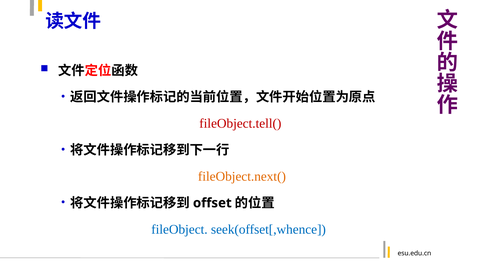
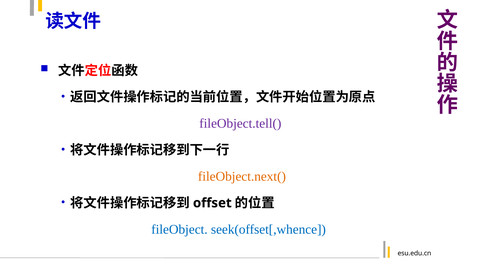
fileObject.tell( colour: red -> purple
